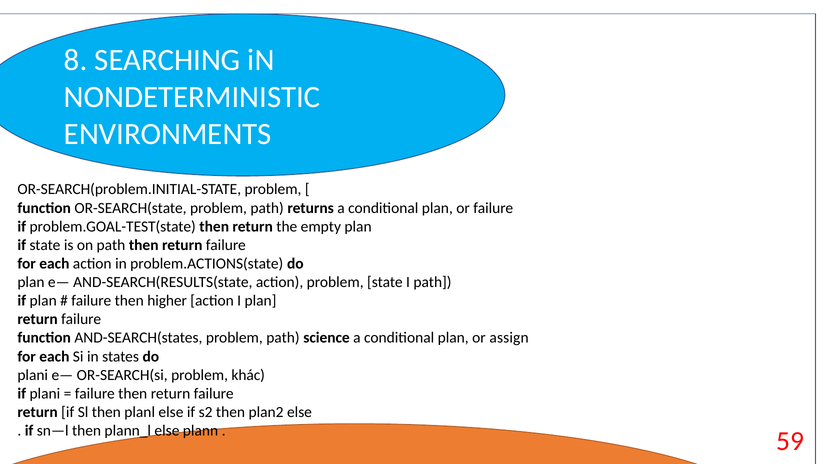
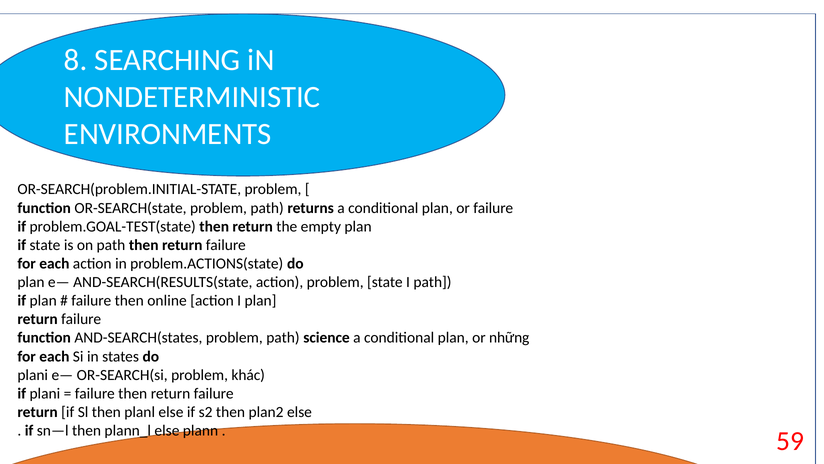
higher: higher -> online
or assign: assign -> những
